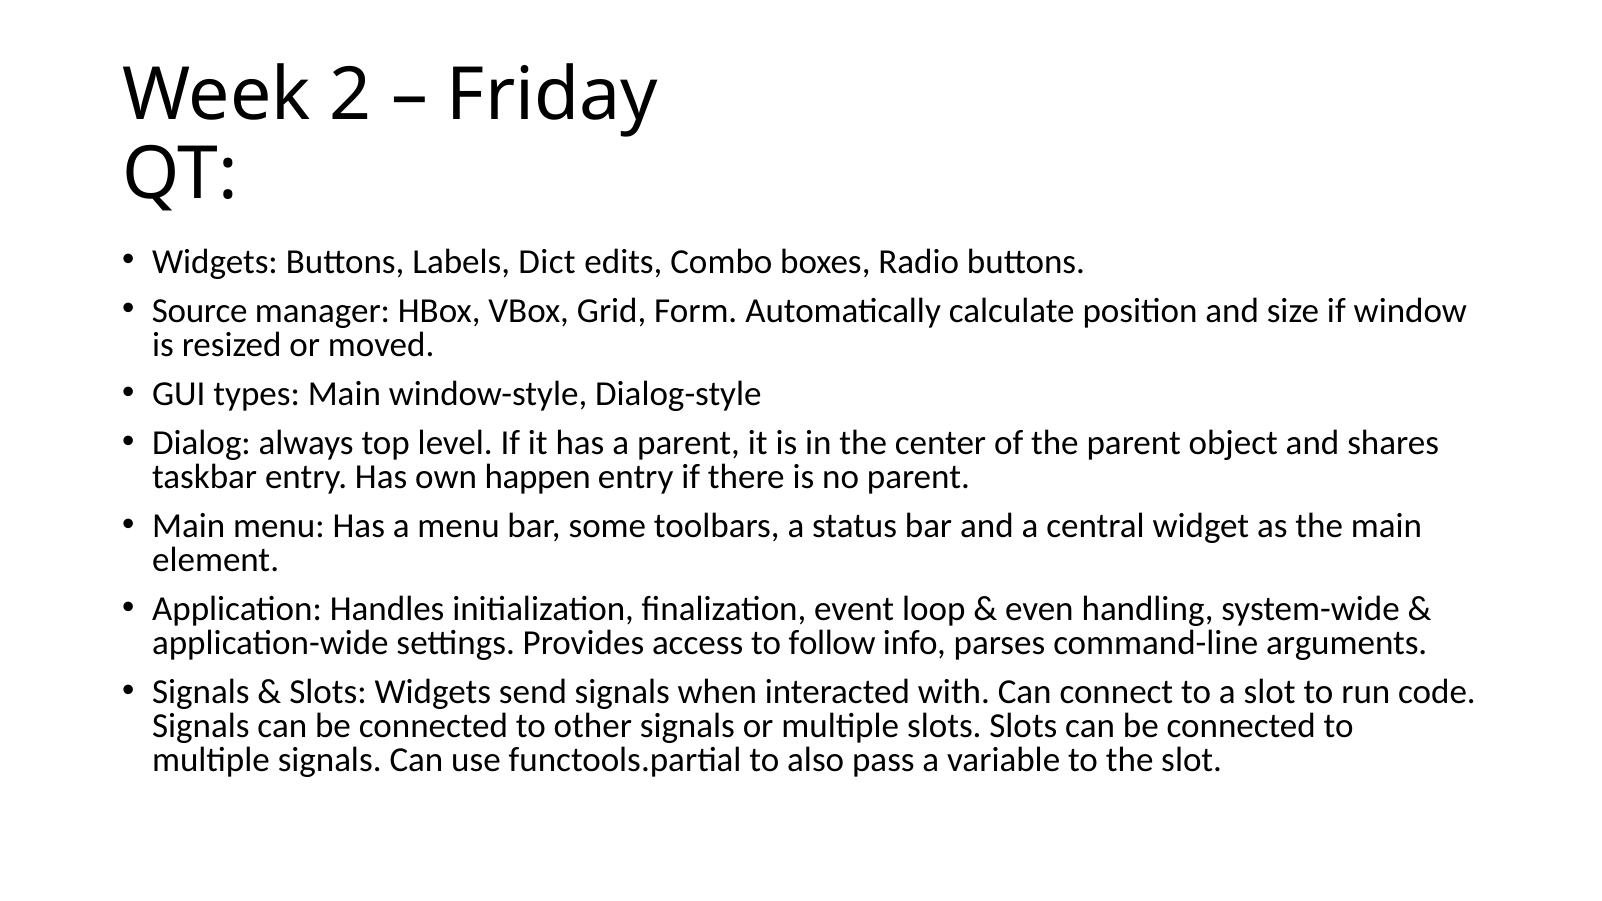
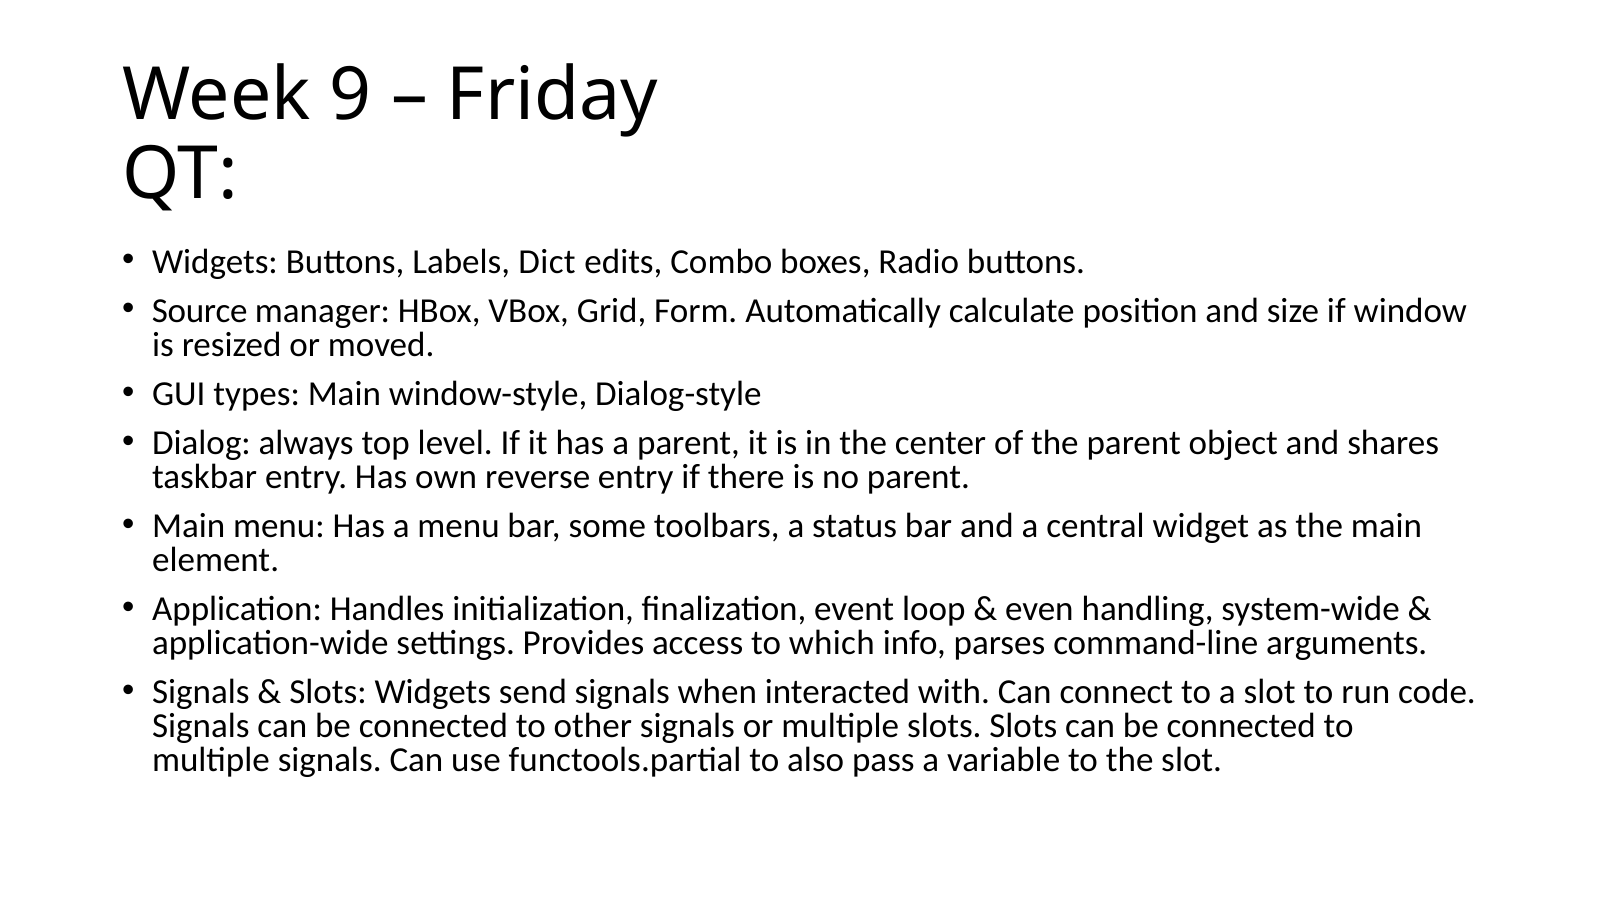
2: 2 -> 9
happen: happen -> reverse
follow: follow -> which
